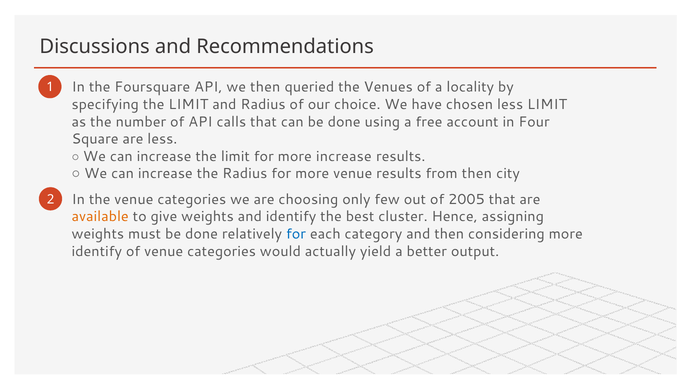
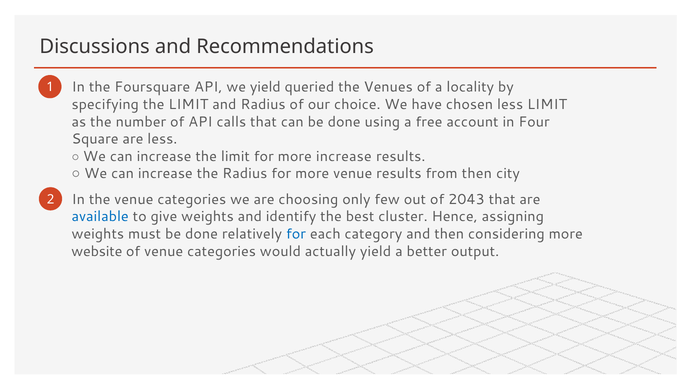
we then: then -> yield
2005: 2005 -> 2043
available colour: orange -> blue
identify at (97, 251): identify -> website
